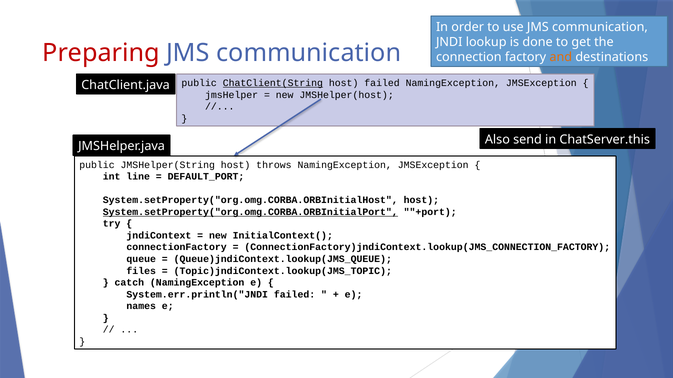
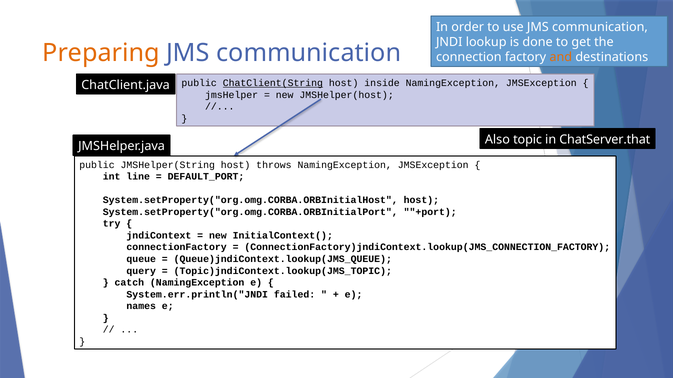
Preparing colour: red -> orange
host failed: failed -> inside
send: send -> topic
ChatServer.this: ChatServer.this -> ChatServer.that
System.setProperty("org.omg.CORBA.ORBInitialPort underline: present -> none
files: files -> query
